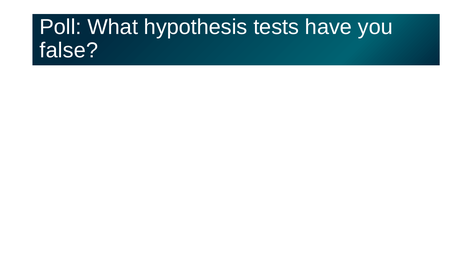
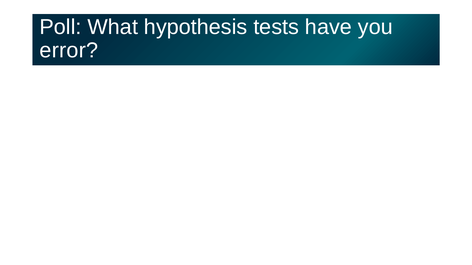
false: false -> error
